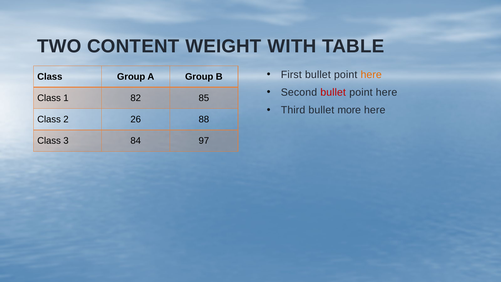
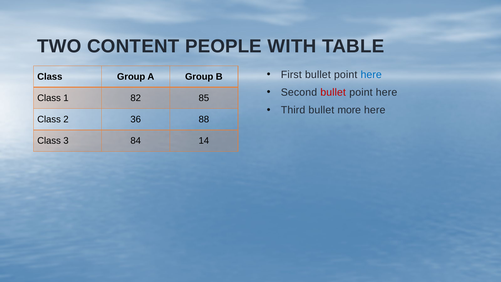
WEIGHT: WEIGHT -> PEOPLE
here at (371, 75) colour: orange -> blue
26: 26 -> 36
97: 97 -> 14
